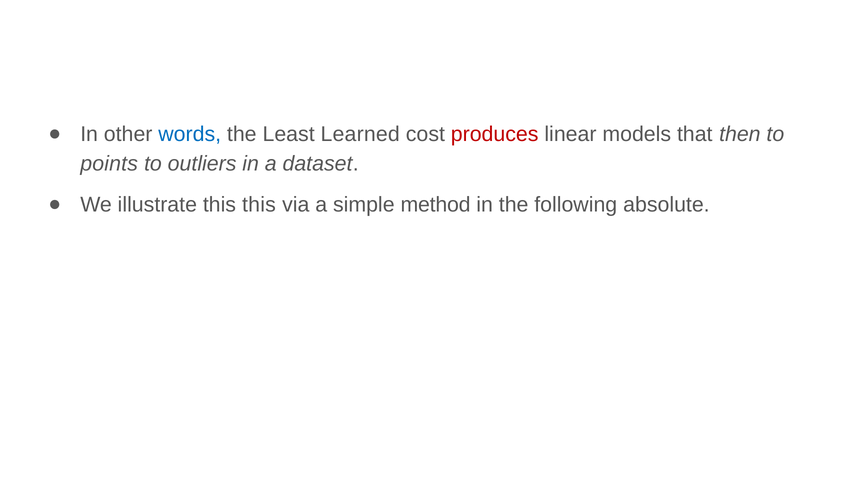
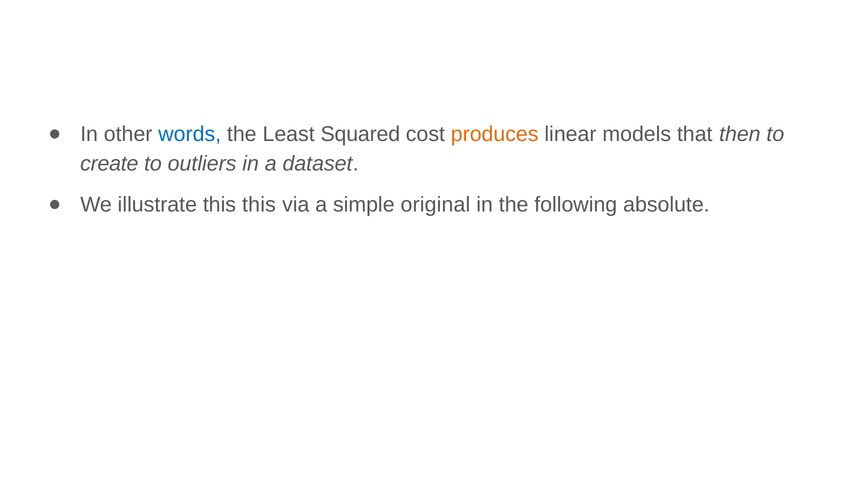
Learned: Learned -> Squared
produces colour: red -> orange
points: points -> create
method: method -> original
